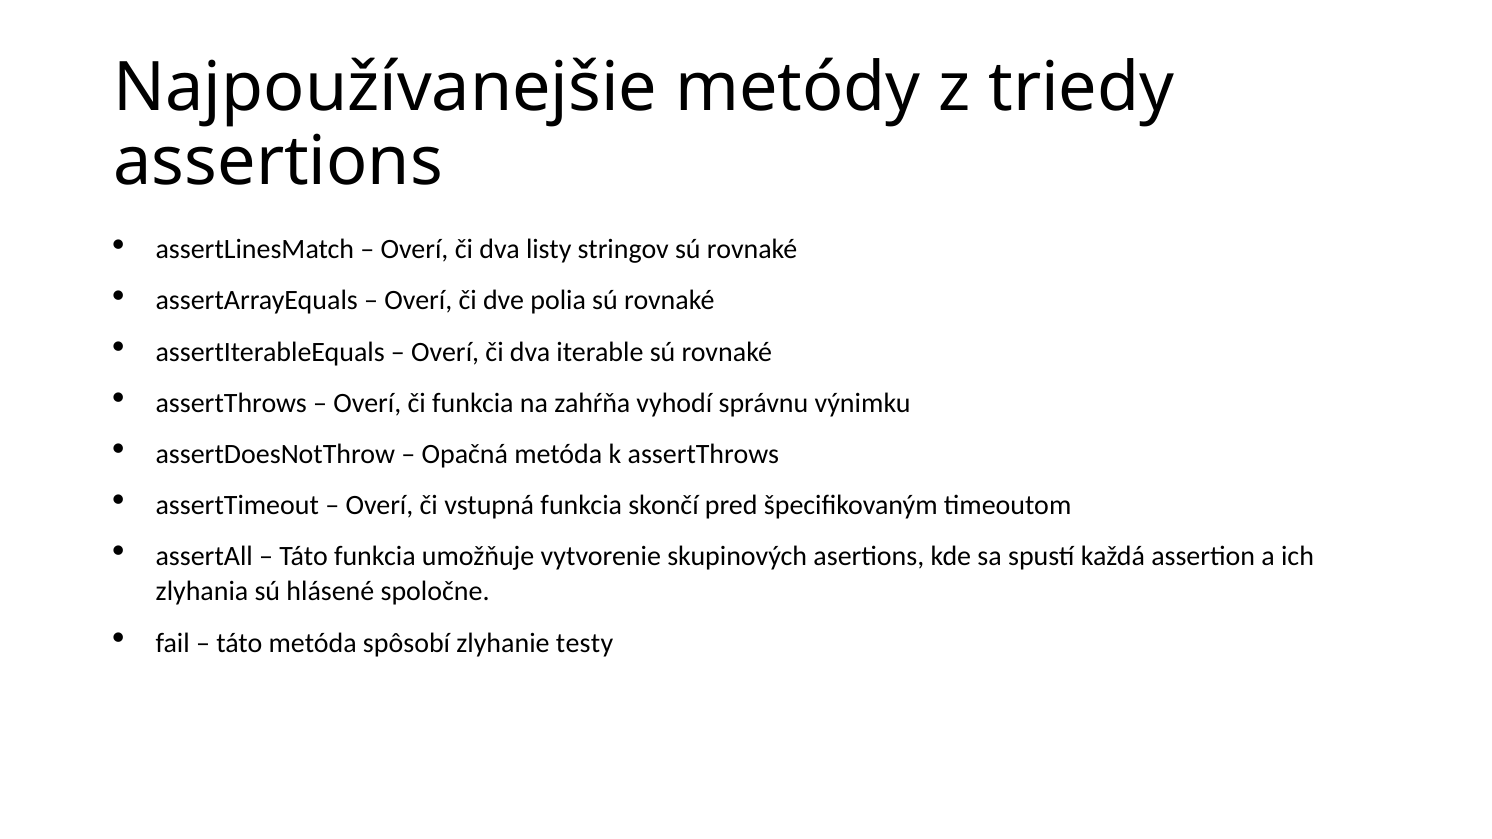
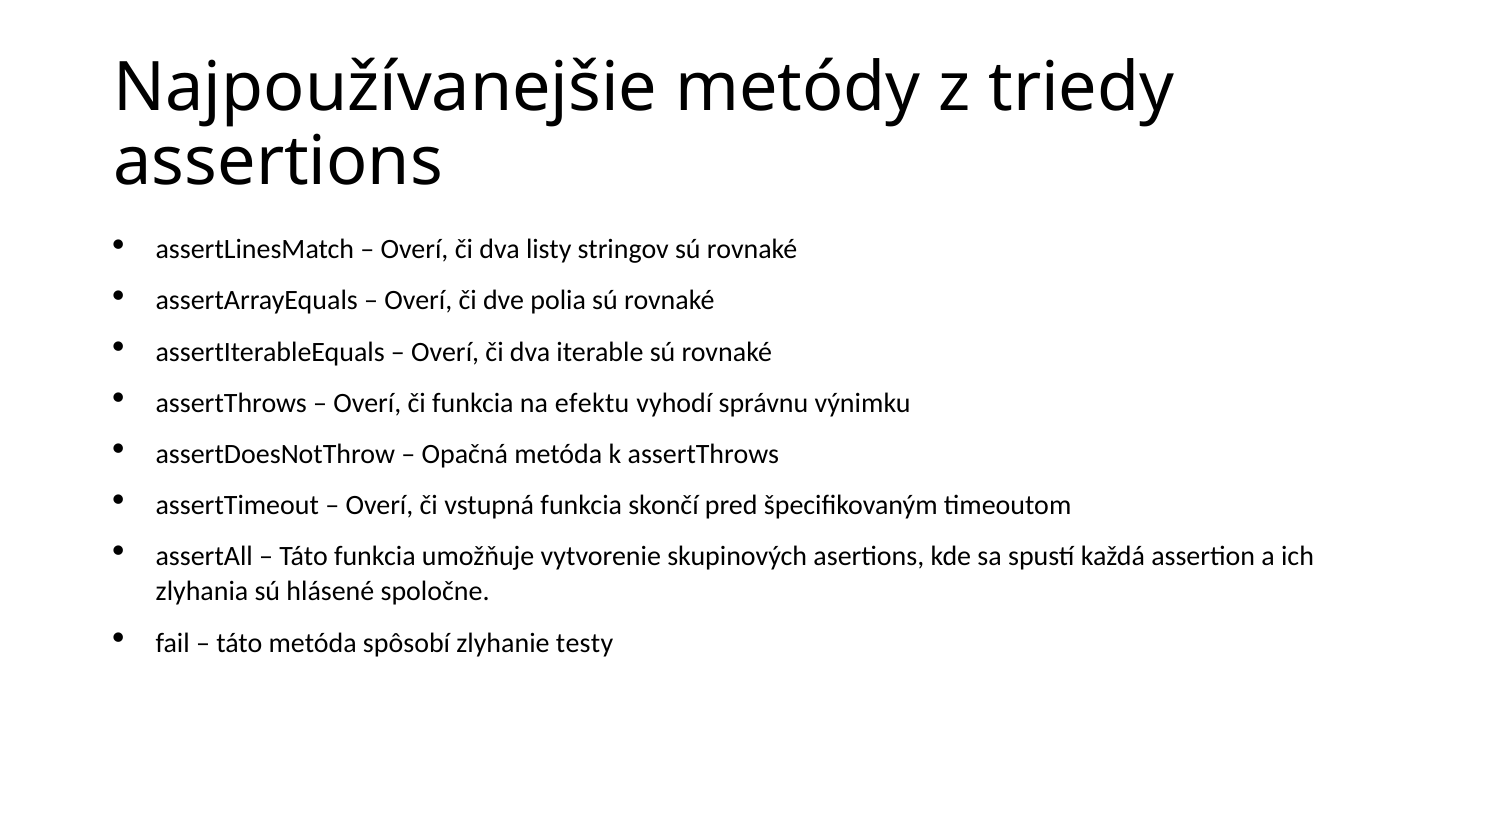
zahŕňa: zahŕňa -> efektu
